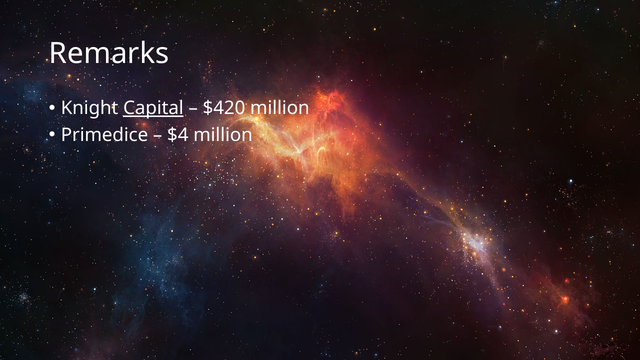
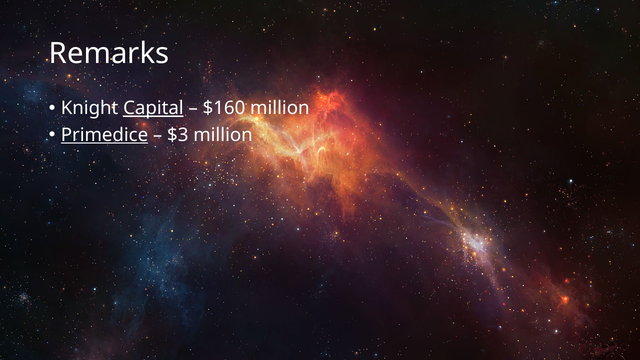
$420: $420 -> $160
Primedice underline: none -> present
$4: $4 -> $3
